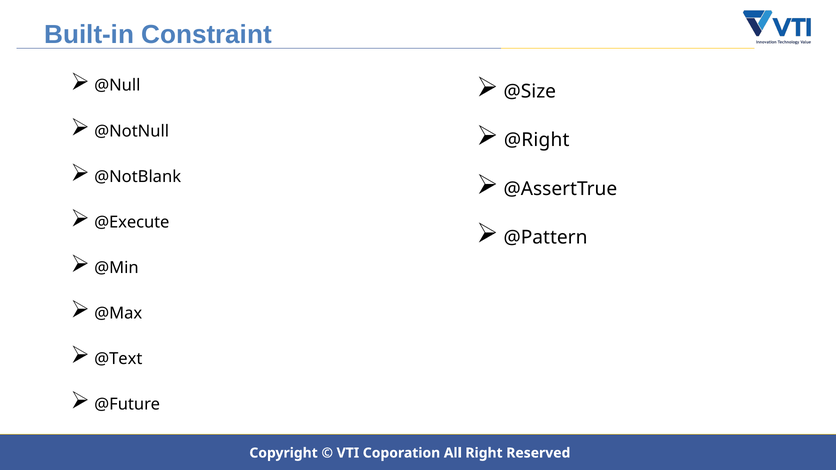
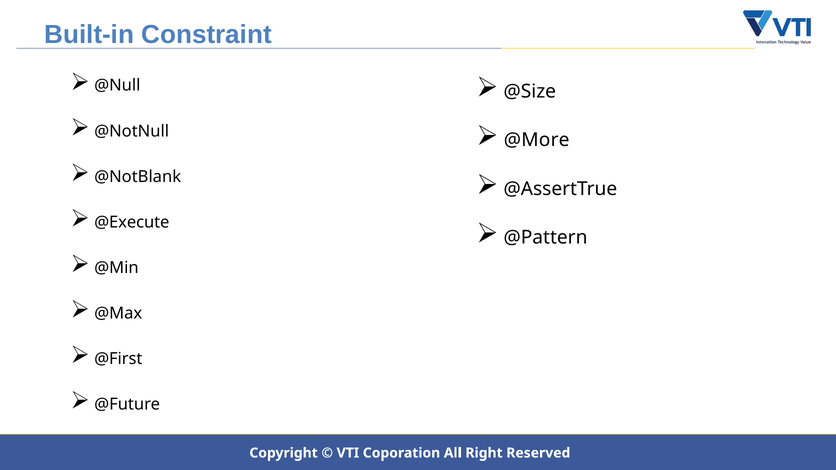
@Right: @Right -> @More
@Text: @Text -> @First
